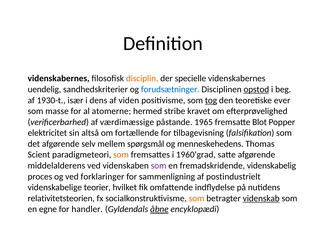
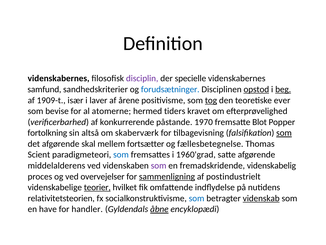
disciplin colour: orange -> purple
uendelig: uendelig -> samfund
beg underline: none -> present
1930-t: 1930-t -> 1909-t
dens: dens -> laver
viden: viden -> årene
masse: masse -> bevise
stribe: stribe -> tiders
værdimæssige: værdimæssige -> konkurrerende
1965: 1965 -> 1970
elektricitet: elektricitet -> fortolkning
fortællende: fortællende -> skaberværk
som at (284, 133) underline: none -> present
selv: selv -> skal
spørgsmål: spørgsmål -> fortsætter
menneskehedens: menneskehedens -> fællesbetegnelse
som at (121, 154) colour: orange -> blue
forklaringer: forklaringer -> overvejelser
sammenligning underline: none -> present
teorier underline: none -> present
som at (197, 198) colour: orange -> blue
egne: egne -> have
